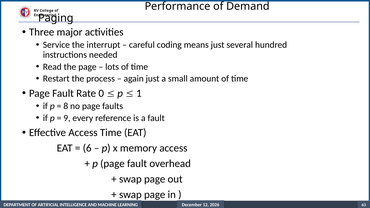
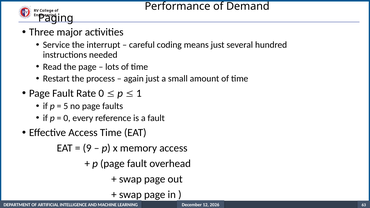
8: 8 -> 5
9 at (67, 118): 9 -> 0
6: 6 -> 9
